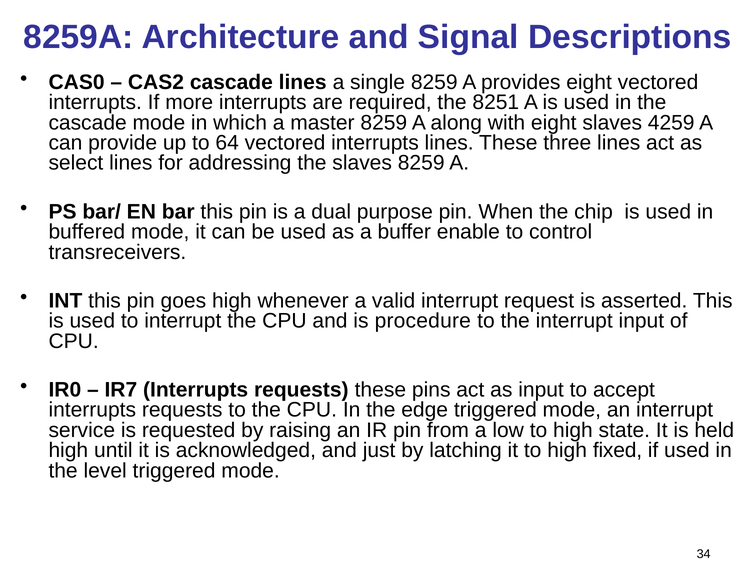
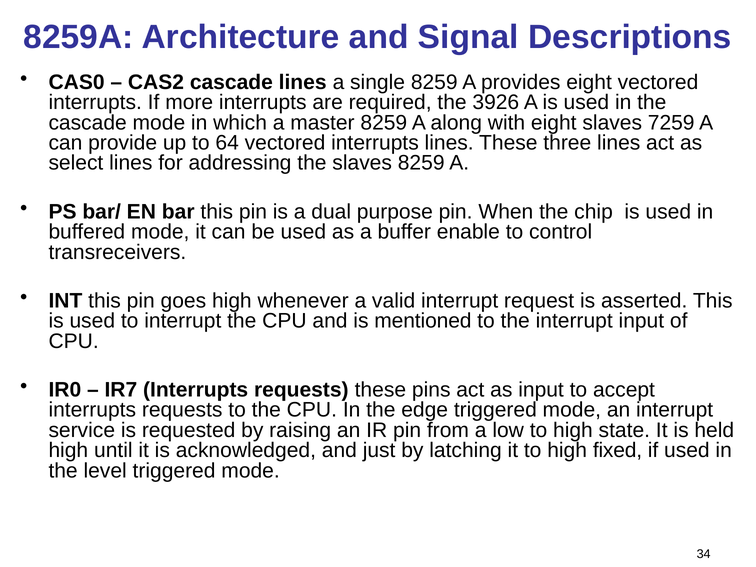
8251: 8251 -> 3926
4259: 4259 -> 7259
procedure: procedure -> mentioned
